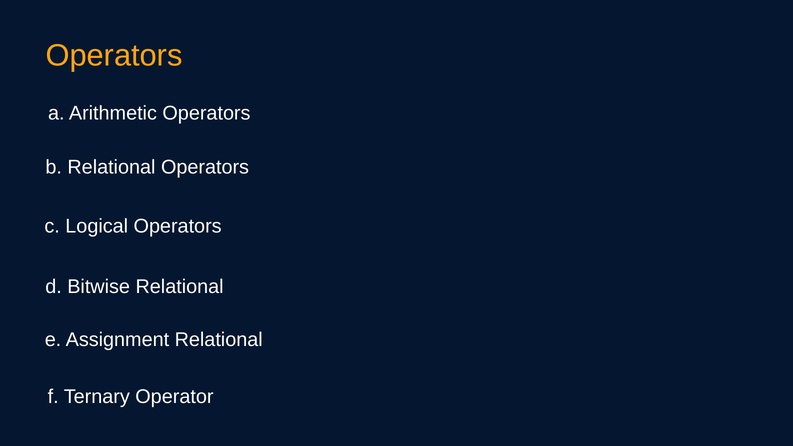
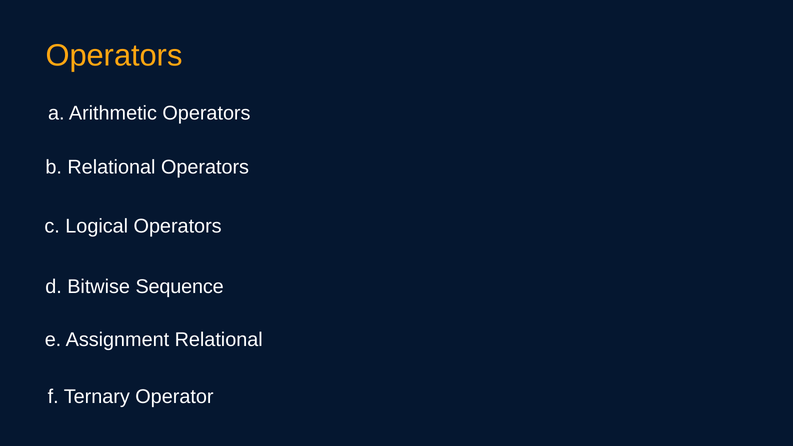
Bitwise Relational: Relational -> Sequence
